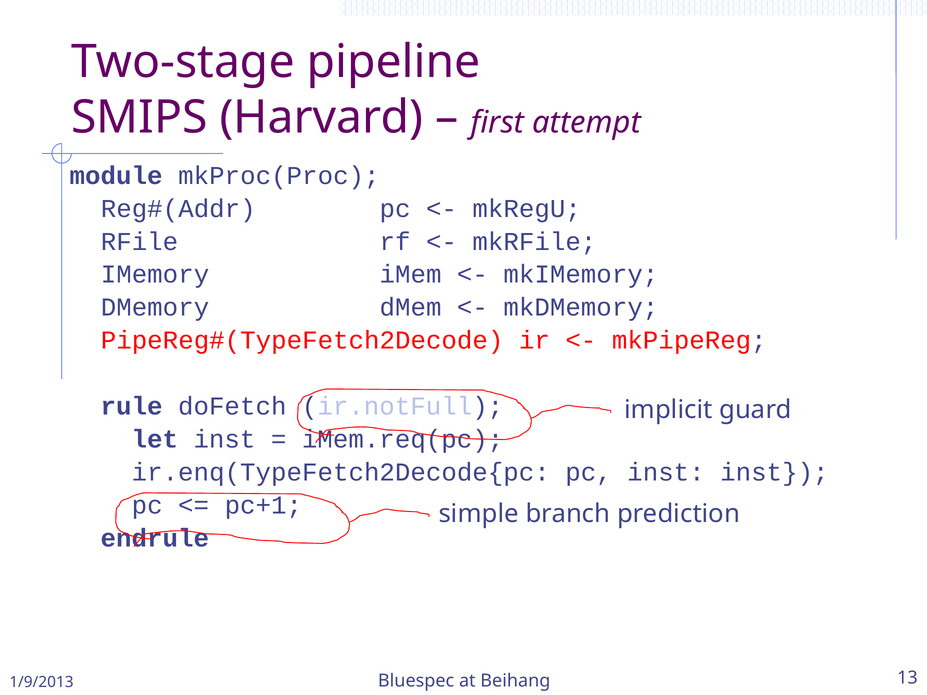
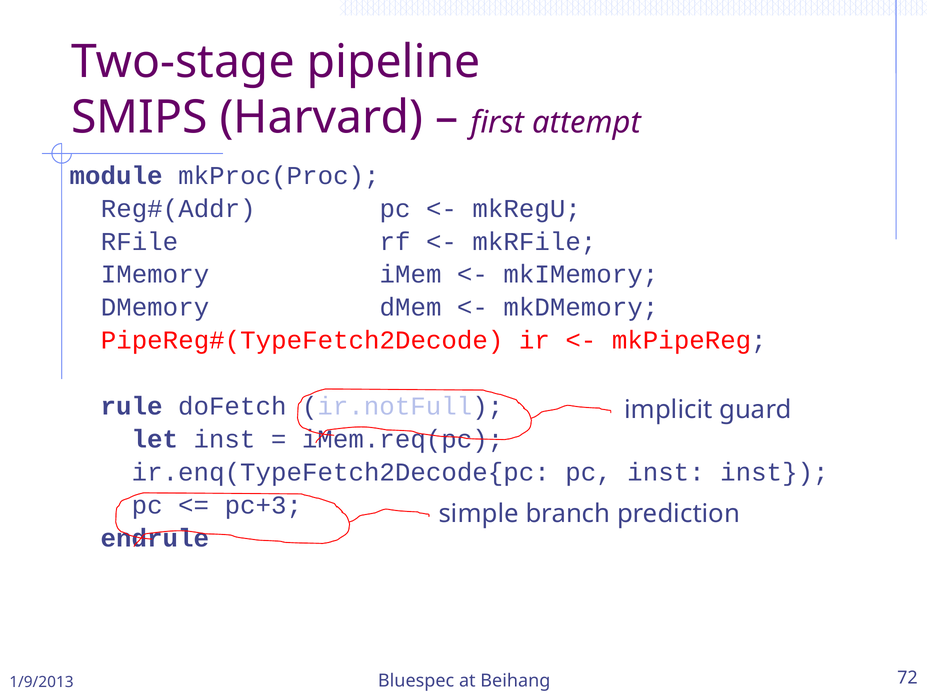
pc+1: pc+1 -> pc+3
13: 13 -> 72
